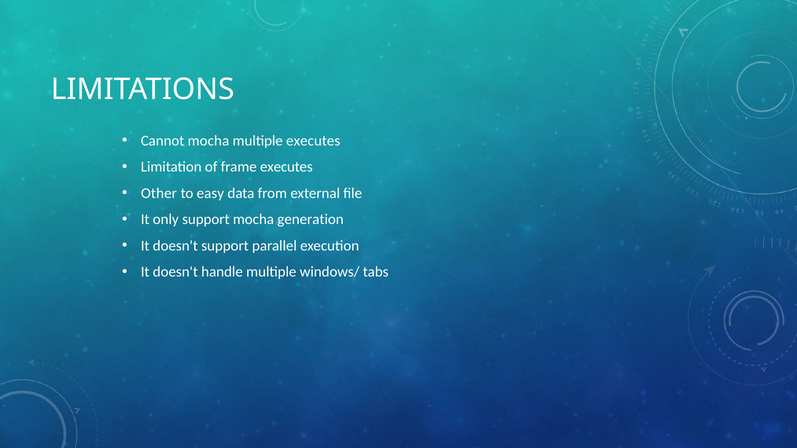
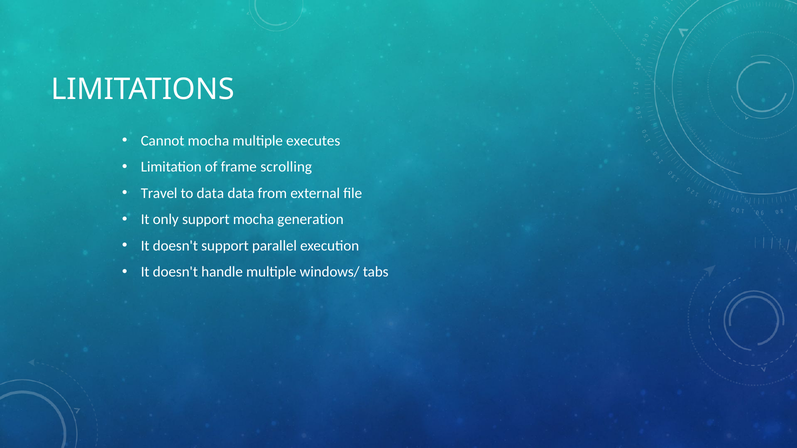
frame executes: executes -> scrolling
Other: Other -> Travel
to easy: easy -> data
